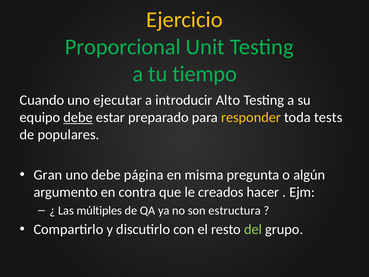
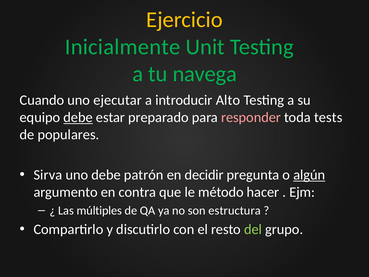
Proporcional: Proporcional -> Inicialmente
tiempo: tiempo -> navega
responder colour: yellow -> pink
Gran: Gran -> Sirva
página: página -> patrón
misma: misma -> decidir
algún underline: none -> present
creados: creados -> método
